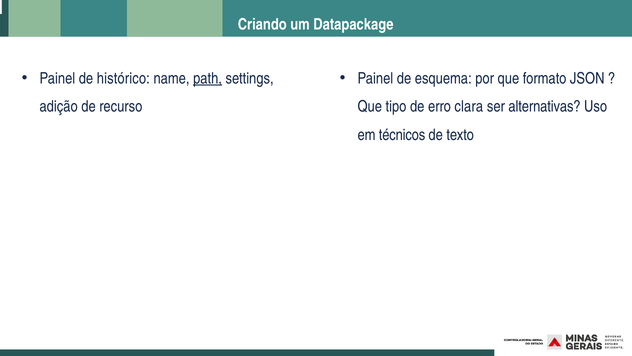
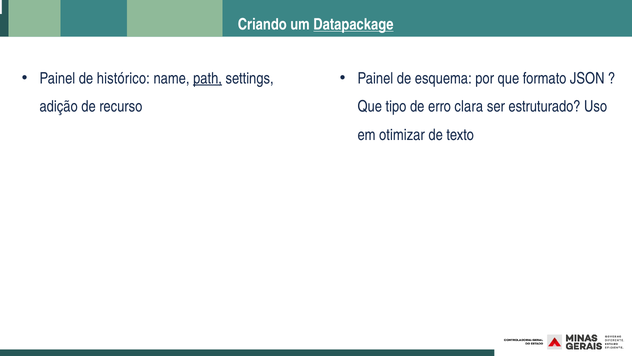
Datapackage underline: none -> present
alternativas: alternativas -> estruturado
técnicos: técnicos -> otimizar
